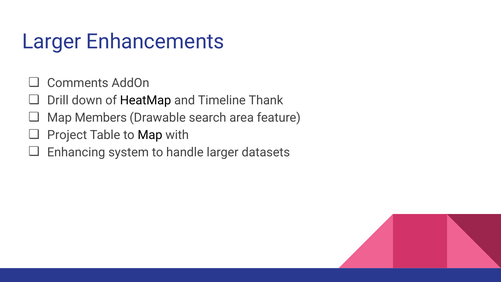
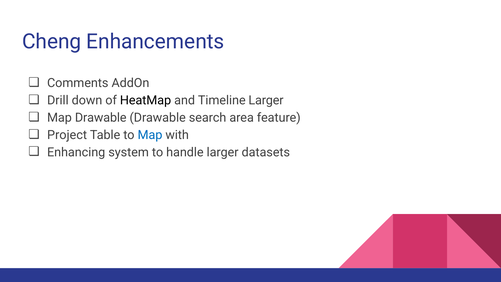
Larger at (52, 41): Larger -> Cheng
Timeline Thank: Thank -> Larger
Map Members: Members -> Drawable
Map at (150, 135) colour: black -> blue
